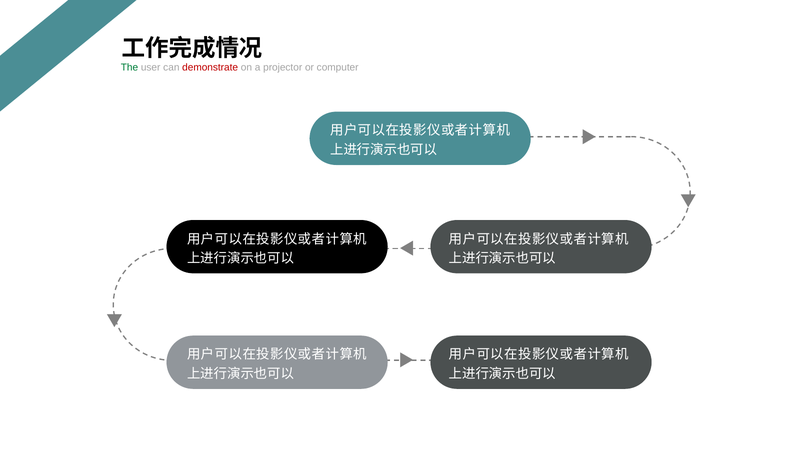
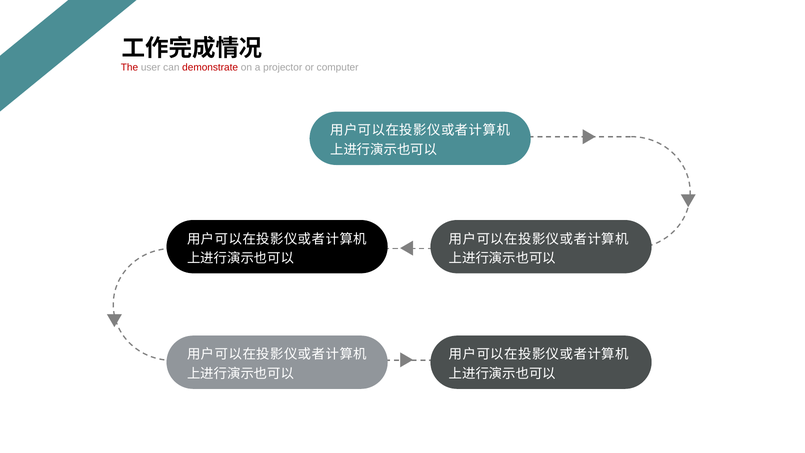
The colour: green -> red
